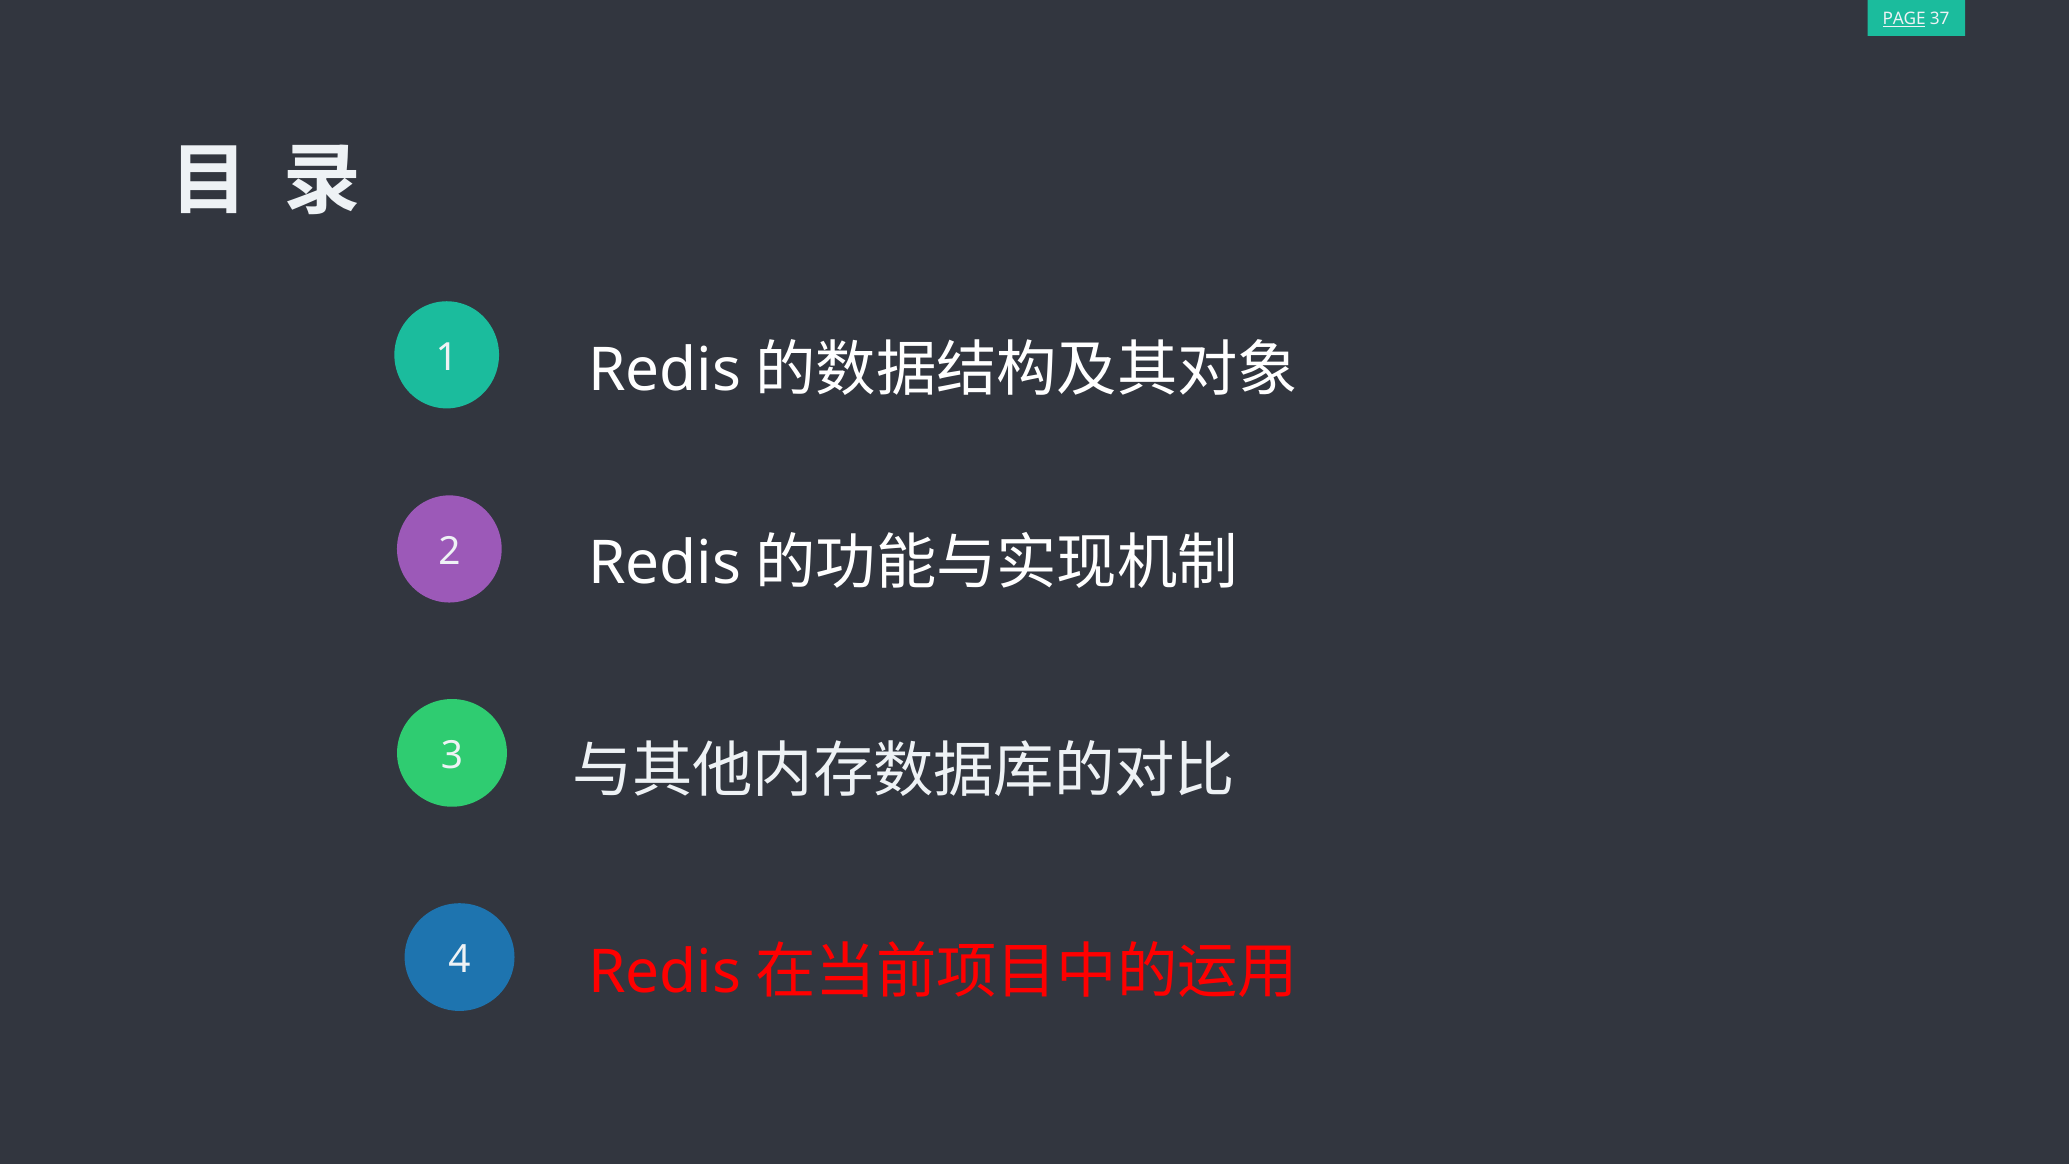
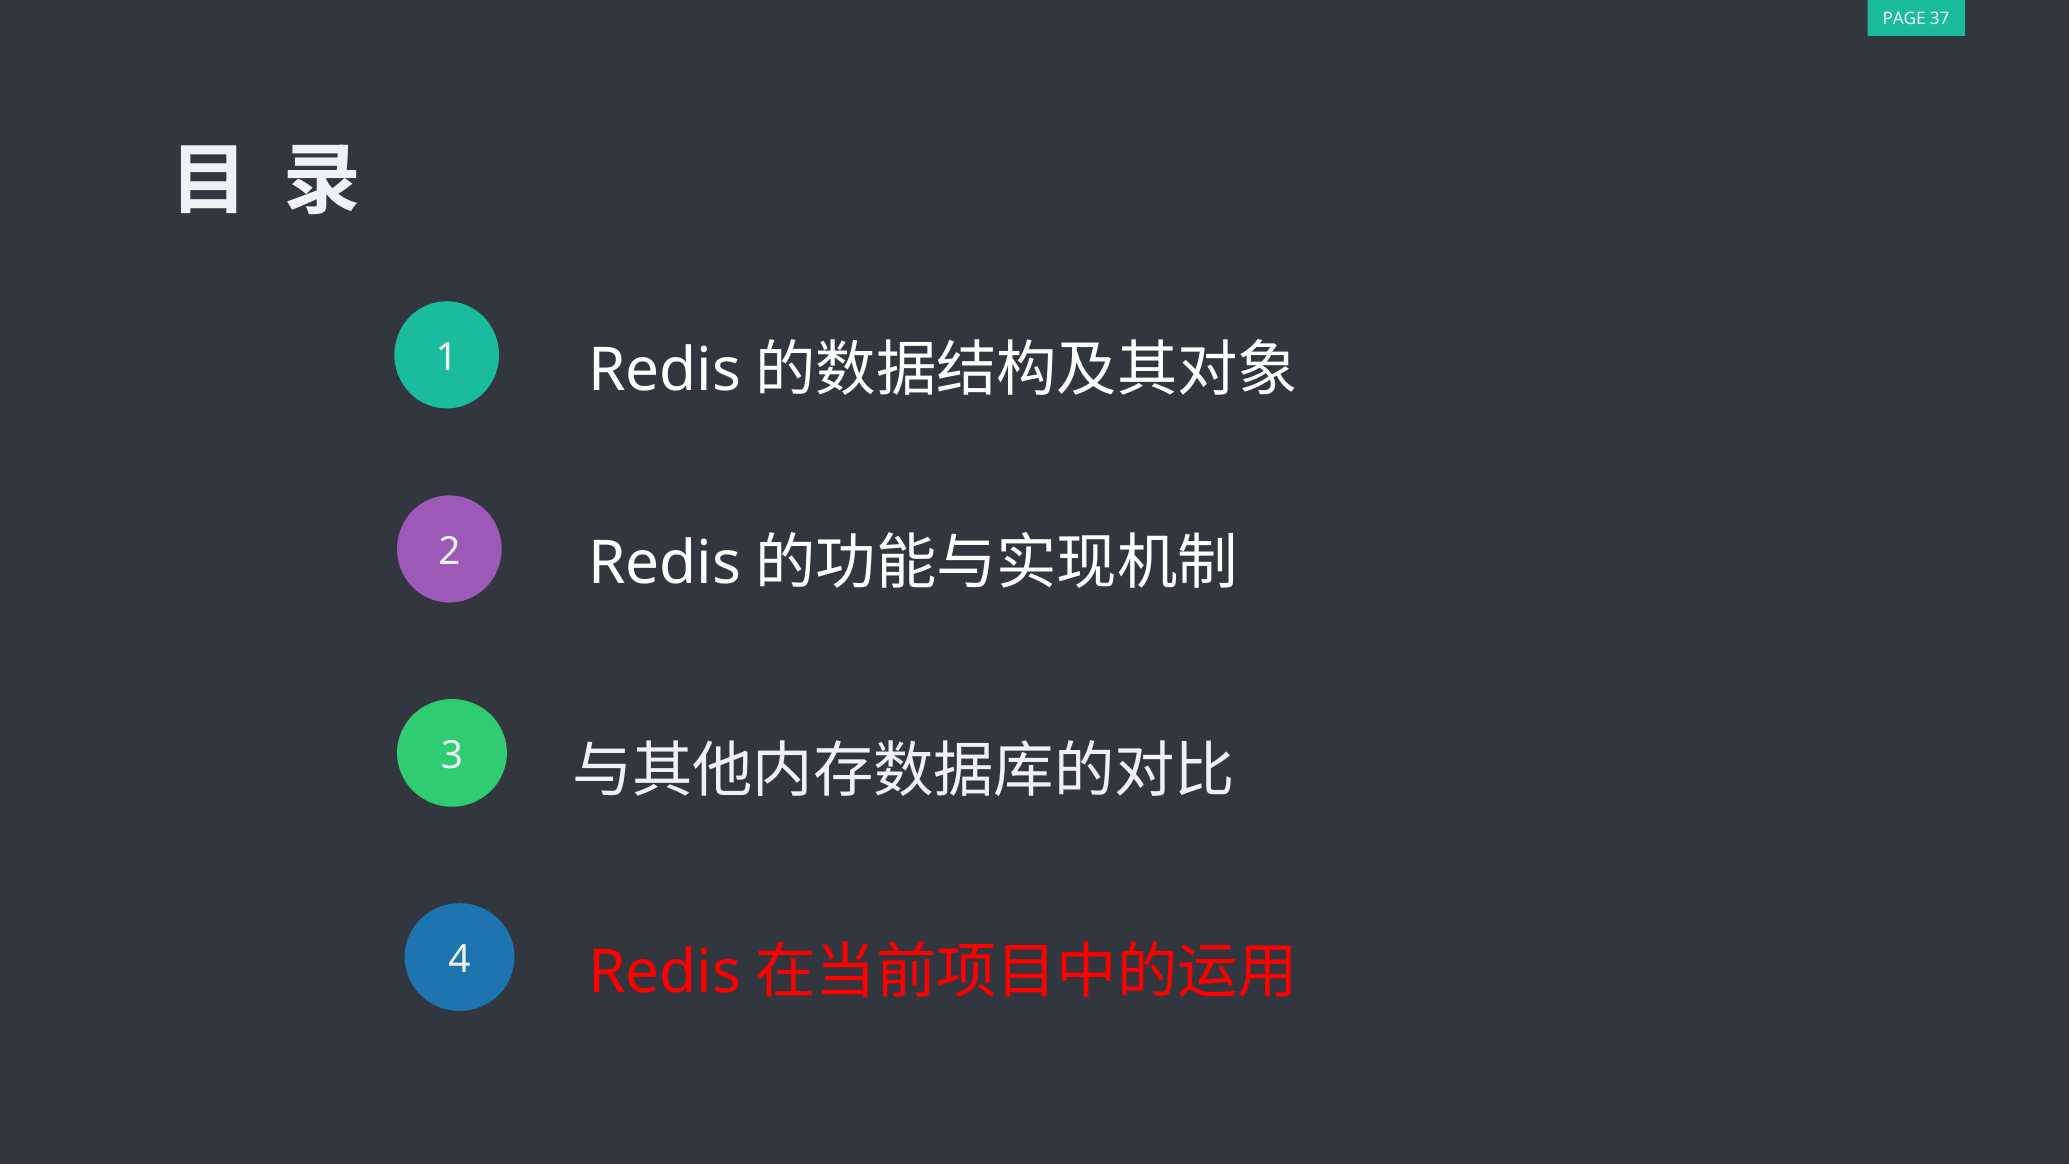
PAGE underline: present -> none
